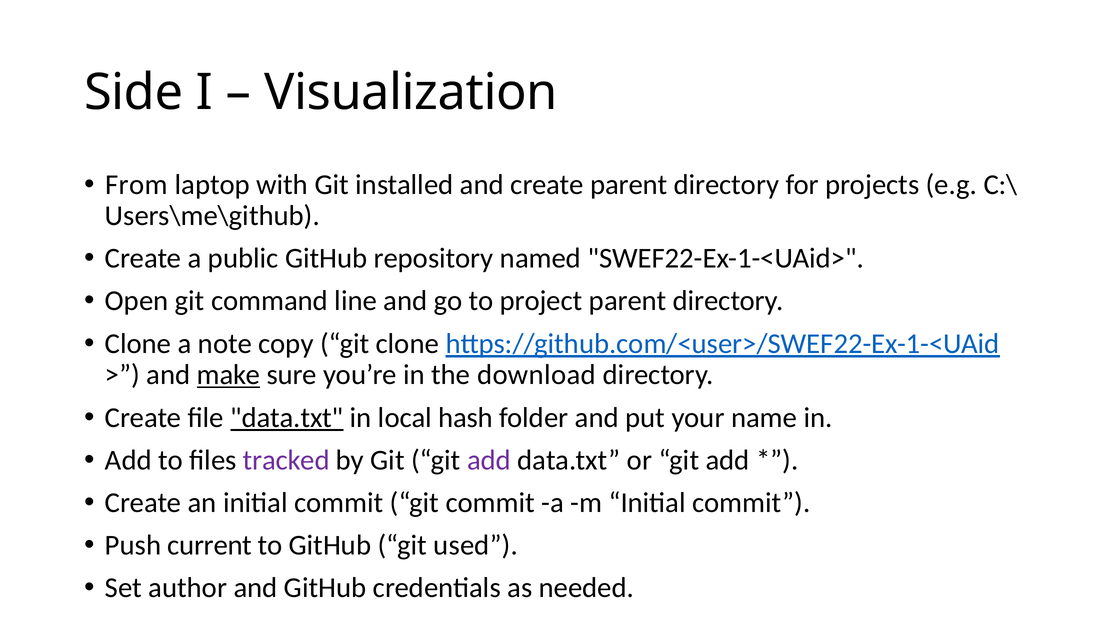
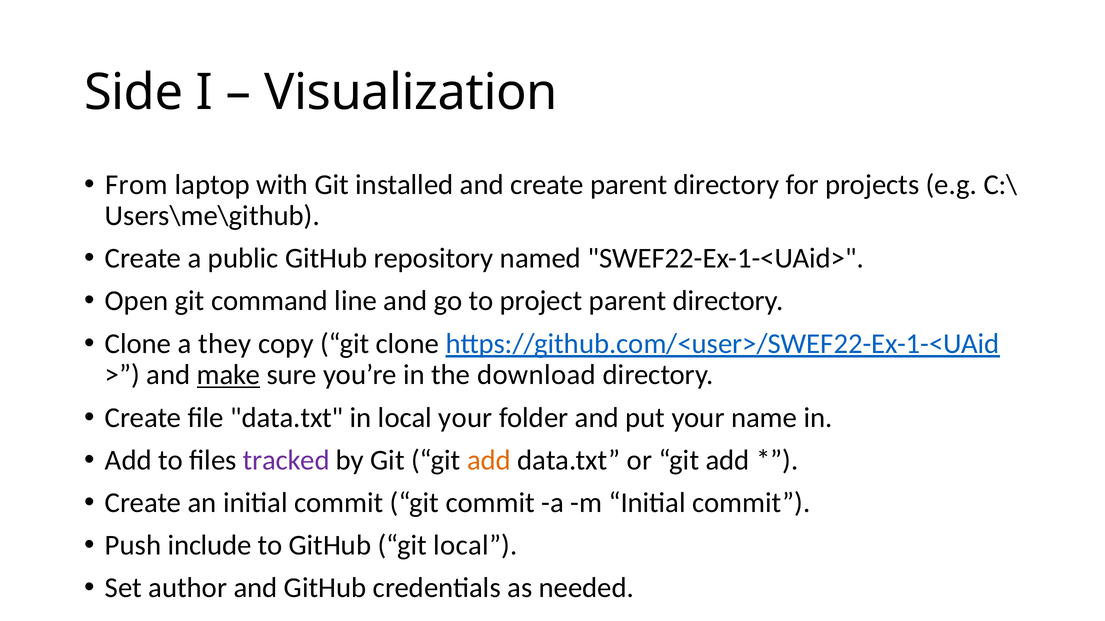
note: note -> they
data.txt at (287, 418) underline: present -> none
local hash: hash -> your
add at (489, 461) colour: purple -> orange
current: current -> include
git used: used -> local
